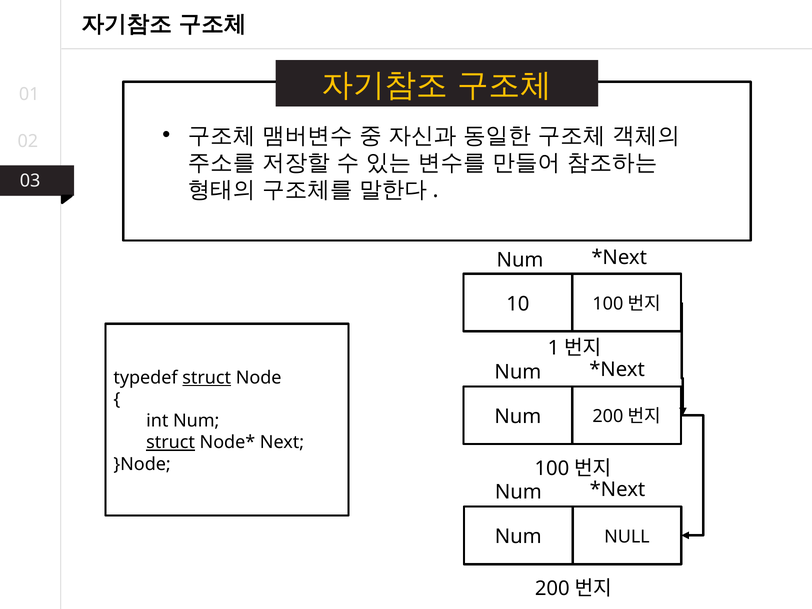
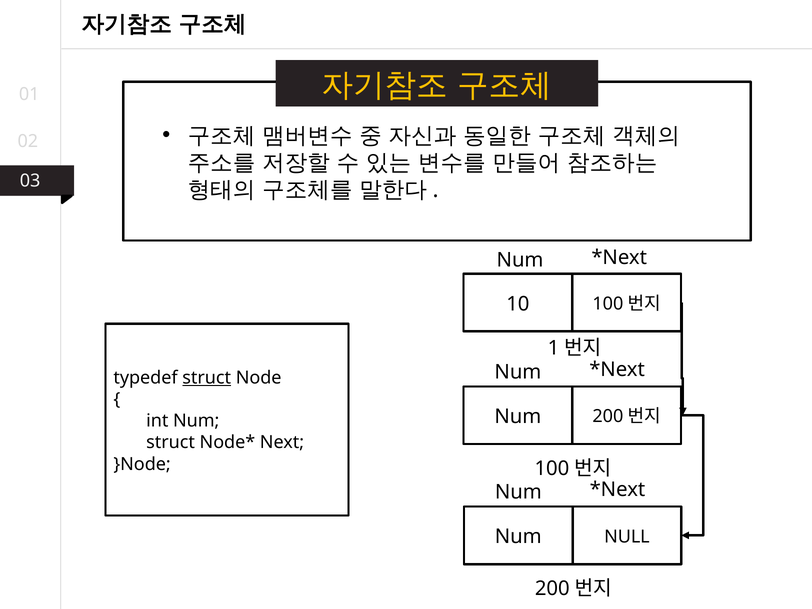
struct at (171, 443) underline: present -> none
